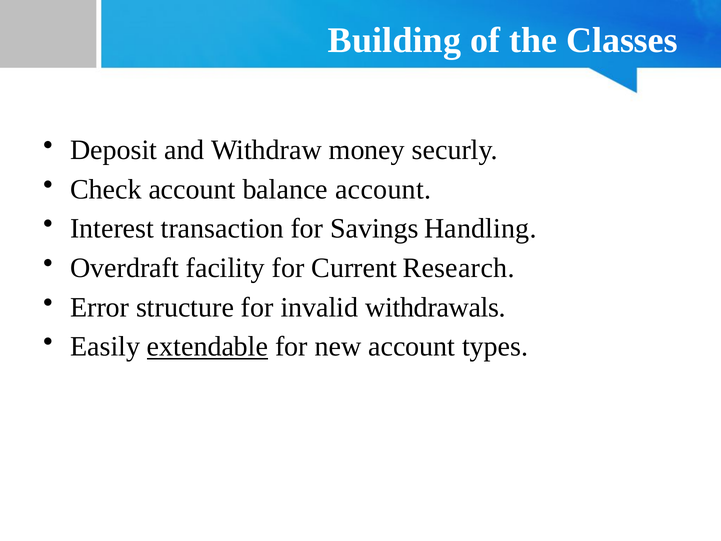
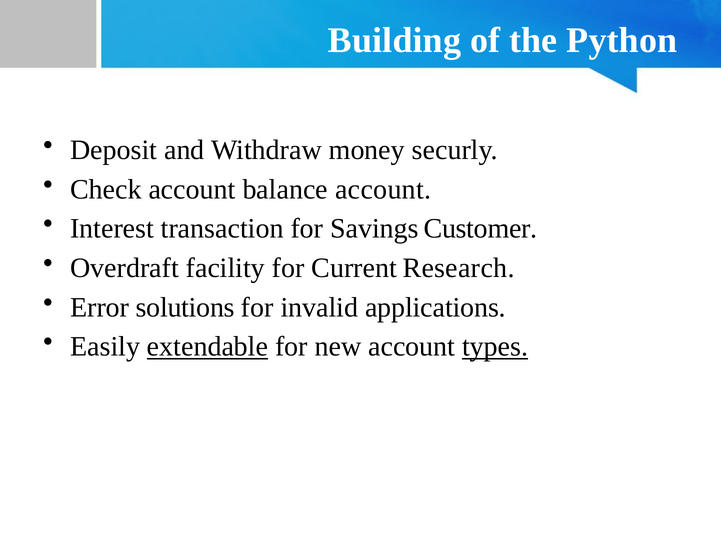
Classes: Classes -> Python
Handling: Handling -> Customer
structure: structure -> solutions
withdrawals: withdrawals -> applications
types underline: none -> present
